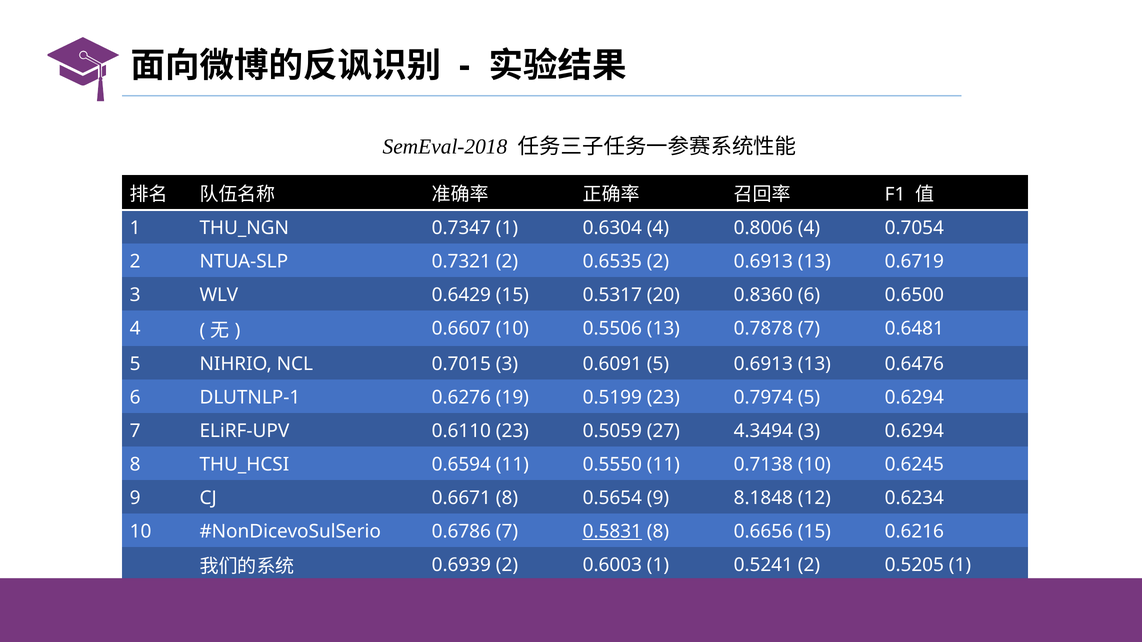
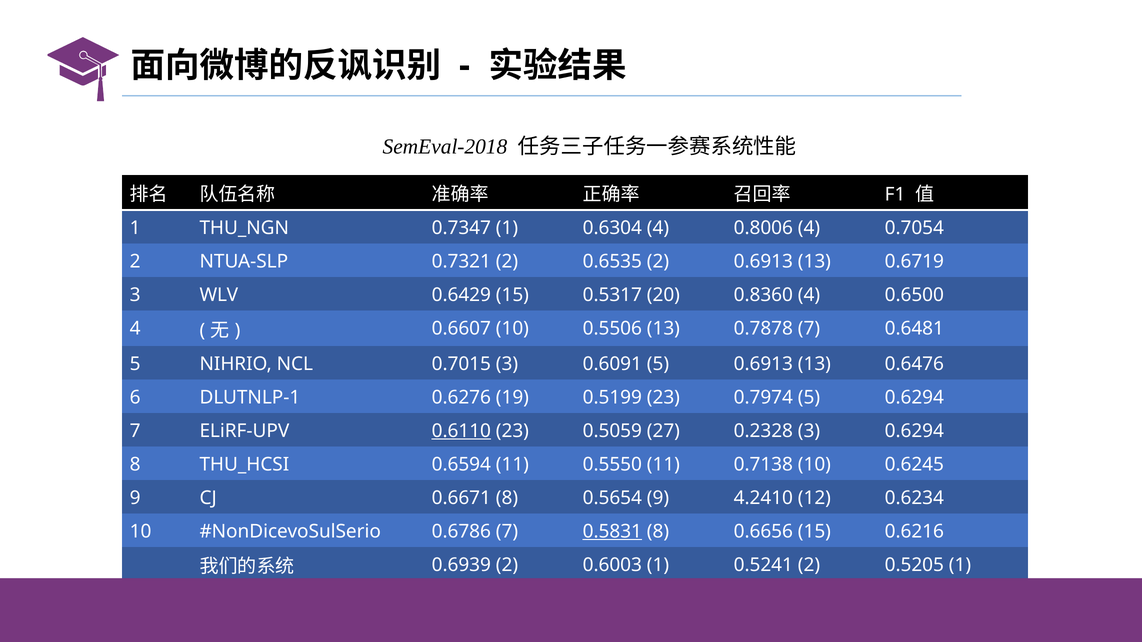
0.8360 6: 6 -> 4
0.6110 underline: none -> present
4.3494: 4.3494 -> 0.2328
8.1848: 8.1848 -> 4.2410
